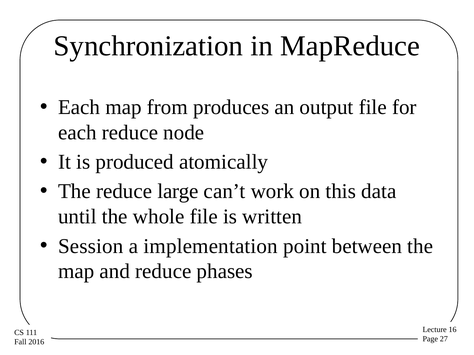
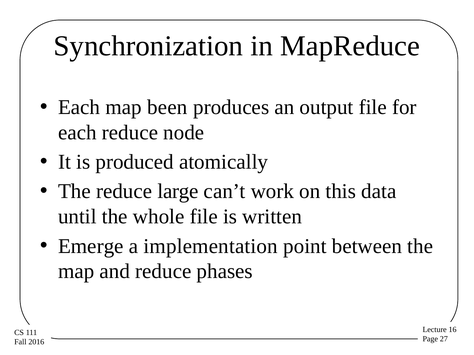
from: from -> been
Session: Session -> Emerge
